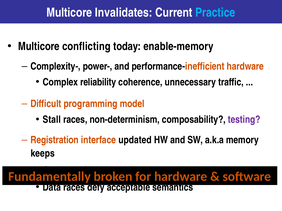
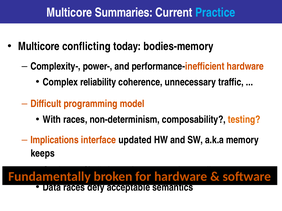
Invalidates: Invalidates -> Summaries
enable-memory: enable-memory -> bodies-memory
Stall: Stall -> With
testing colour: purple -> orange
Registration: Registration -> Implications
